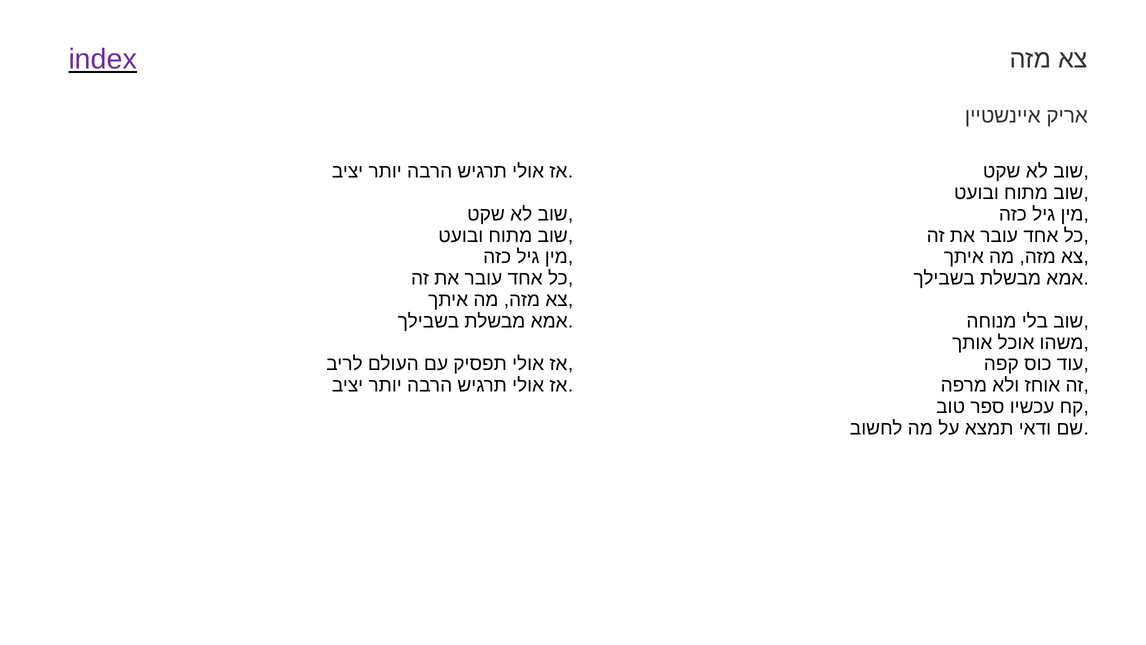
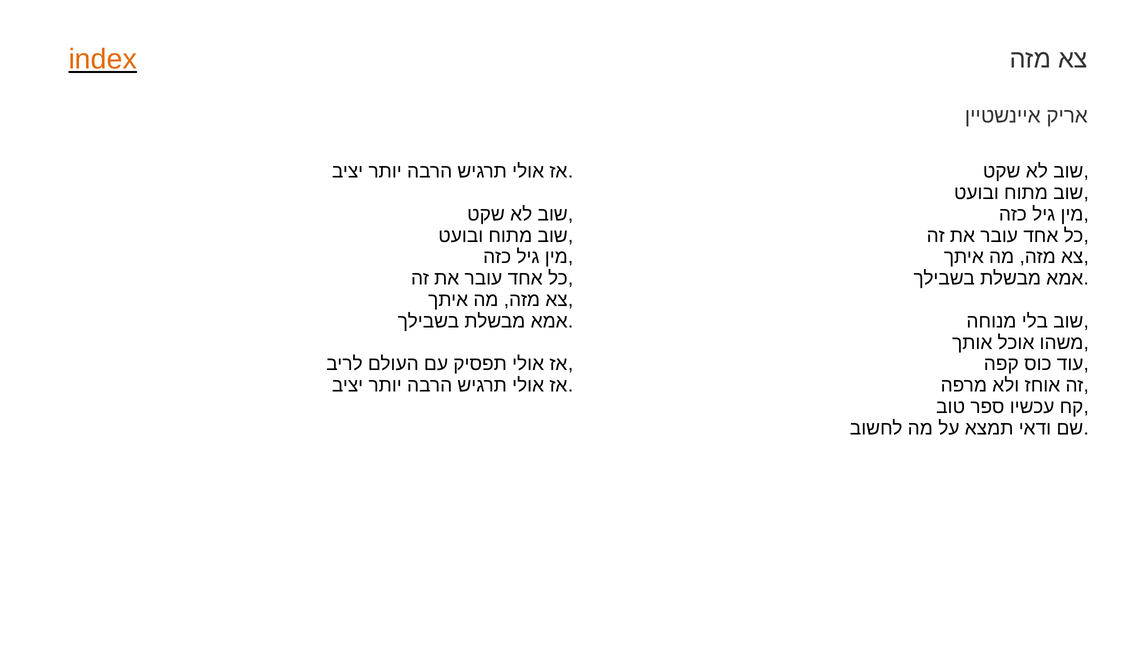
index colour: purple -> orange
